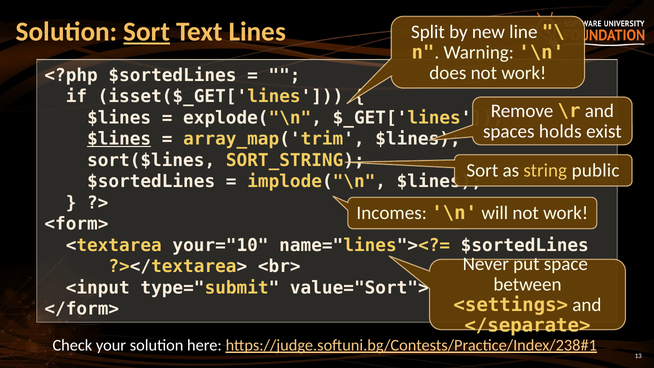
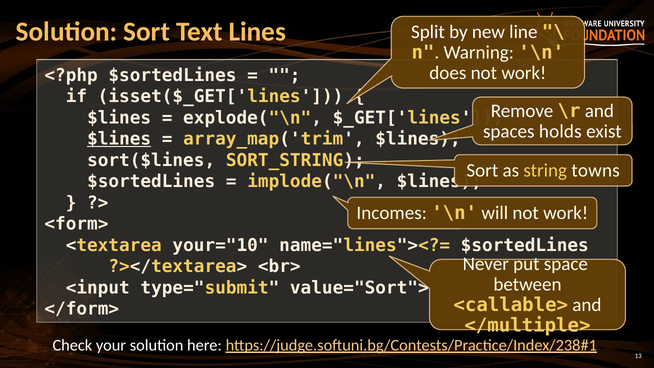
Sort at (147, 32) underline: present -> none
public: public -> towns
<settings>: <settings> -> <callable>
</separate>: </separate> -> </multiple>
